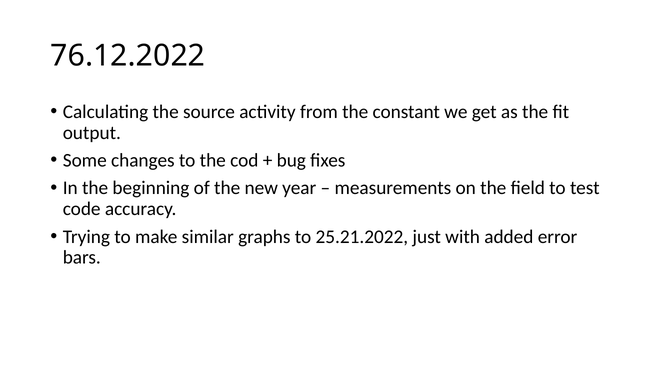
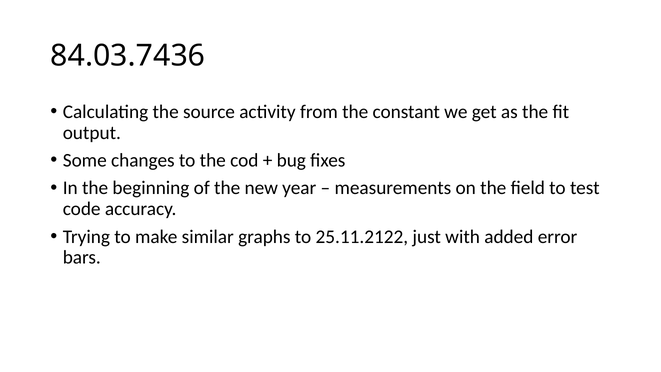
76.12.2022: 76.12.2022 -> 84.03.7436
25.21.2022: 25.21.2022 -> 25.11.2122
